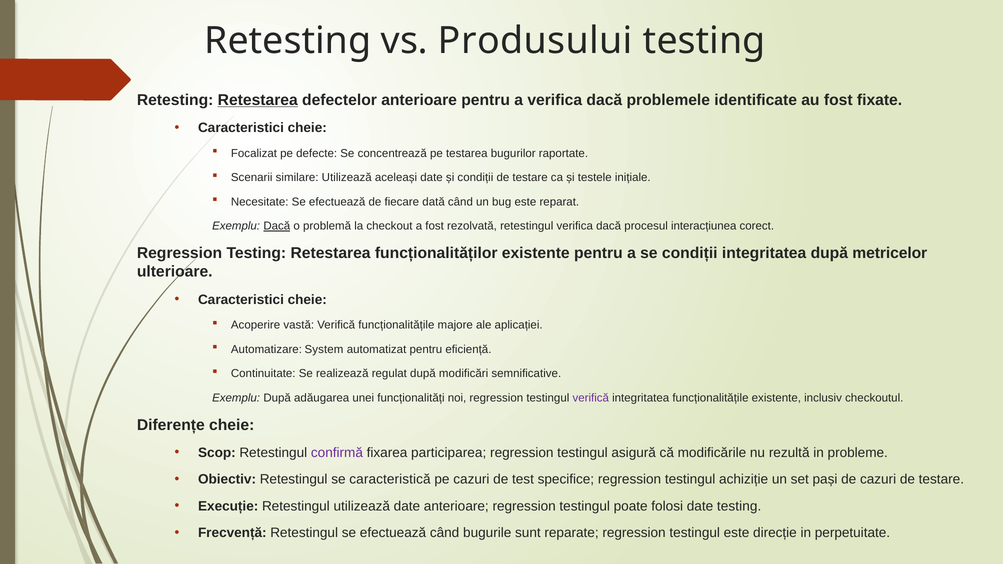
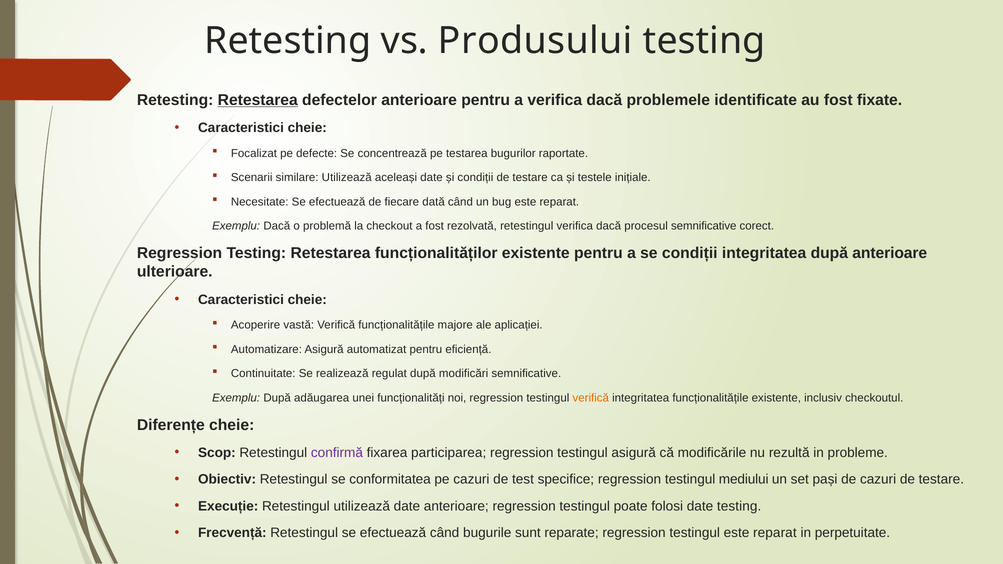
Dacă at (277, 226) underline: present -> none
procesul interacțiunea: interacțiunea -> semnificative
după metricelor: metricelor -> anterioare
Automatizare System: System -> Asigură
verifică at (591, 398) colour: purple -> orange
caracteristică: caracteristică -> conformitatea
achiziție: achiziție -> mediului
testingul este direcție: direcție -> reparat
